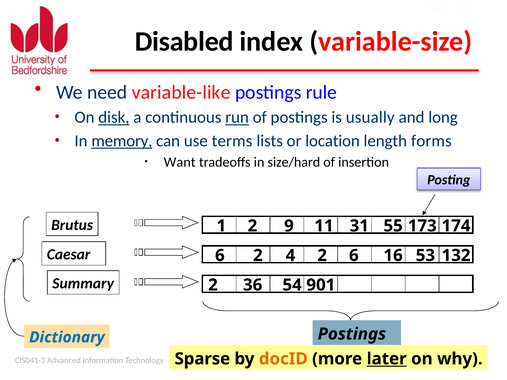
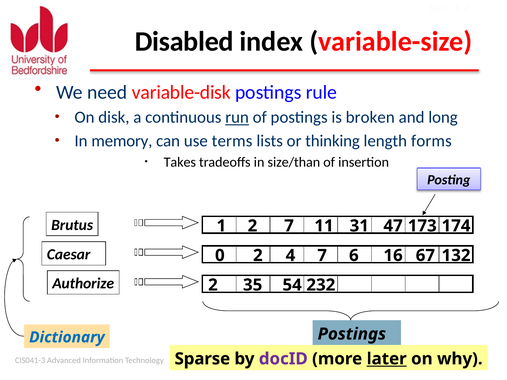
variable-like: variable-like -> variable-disk
disk underline: present -> none
usually: usually -> broken
memory underline: present -> none
location: location -> thinking
Want: Want -> Takes
size/hard: size/hard -> size/than
2 9: 9 -> 7
55: 55 -> 47
Caesar 6: 6 -> 0
4 2: 2 -> 7
53: 53 -> 67
Summary: Summary -> Authorize
36: 36 -> 35
901: 901 -> 232
docID colour: orange -> purple
